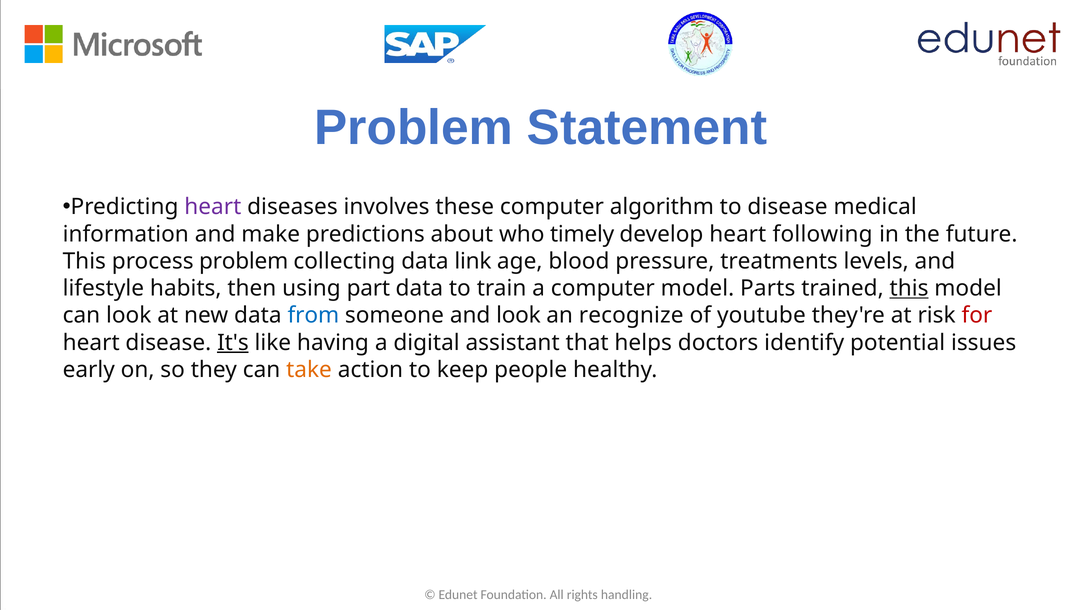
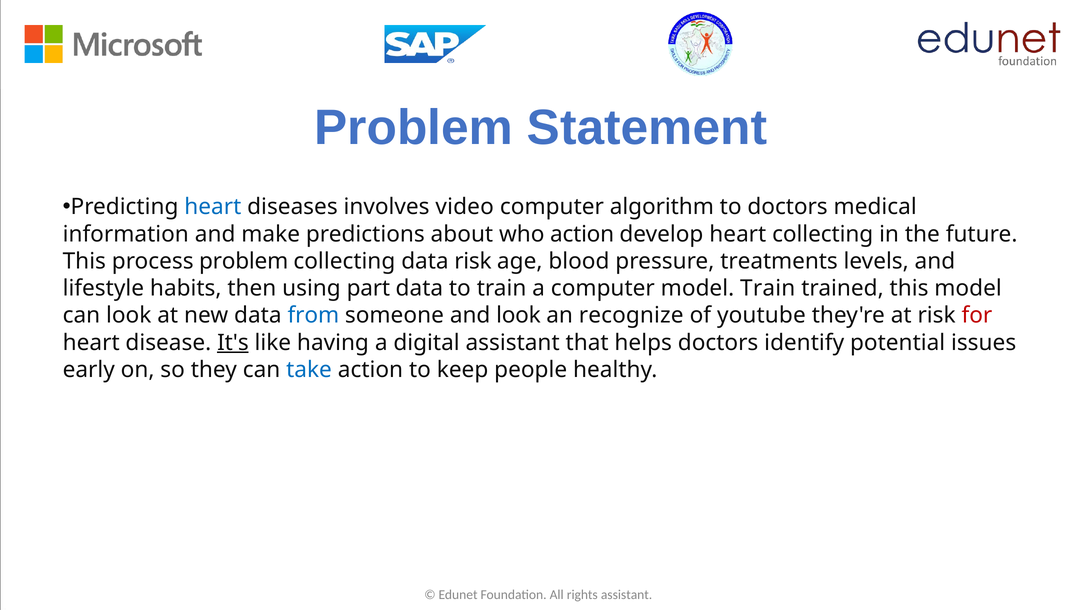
heart at (213, 207) colour: purple -> blue
these: these -> video
to disease: disease -> doctors
who timely: timely -> action
heart following: following -> collecting
data link: link -> risk
model Parts: Parts -> Train
this at (909, 288) underline: present -> none
take colour: orange -> blue
rights handling: handling -> assistant
